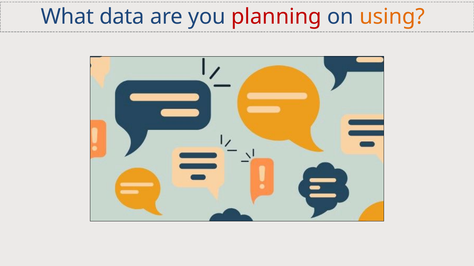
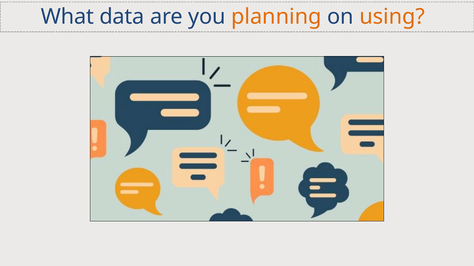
planning colour: red -> orange
